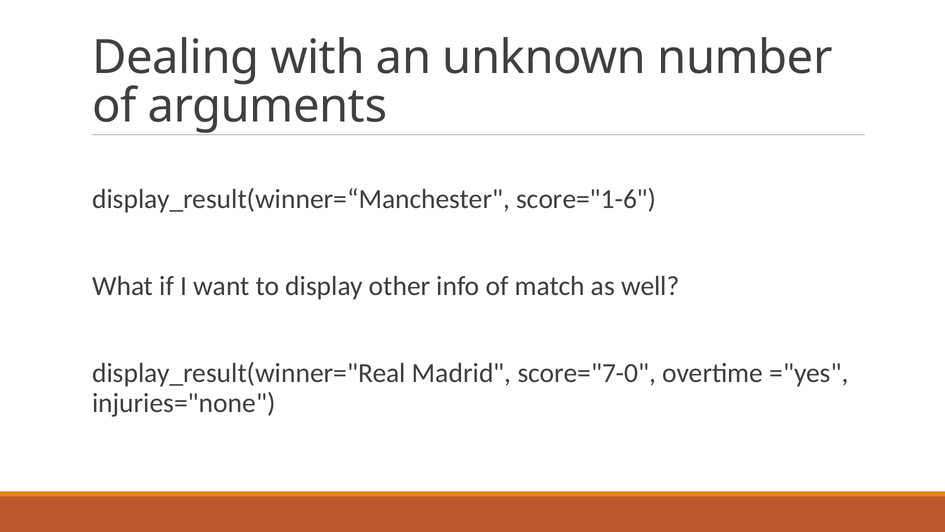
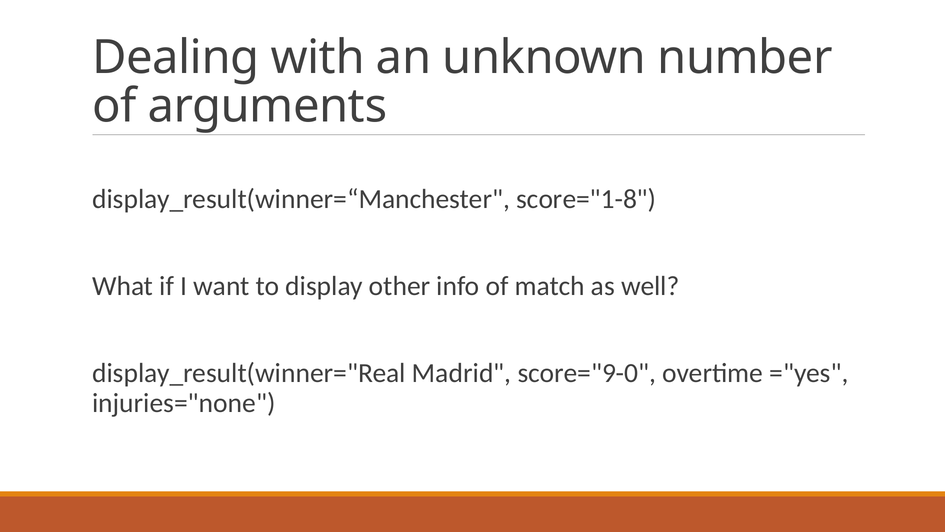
score="1-6: score="1-6 -> score="1-8
score="7-0: score="7-0 -> score="9-0
